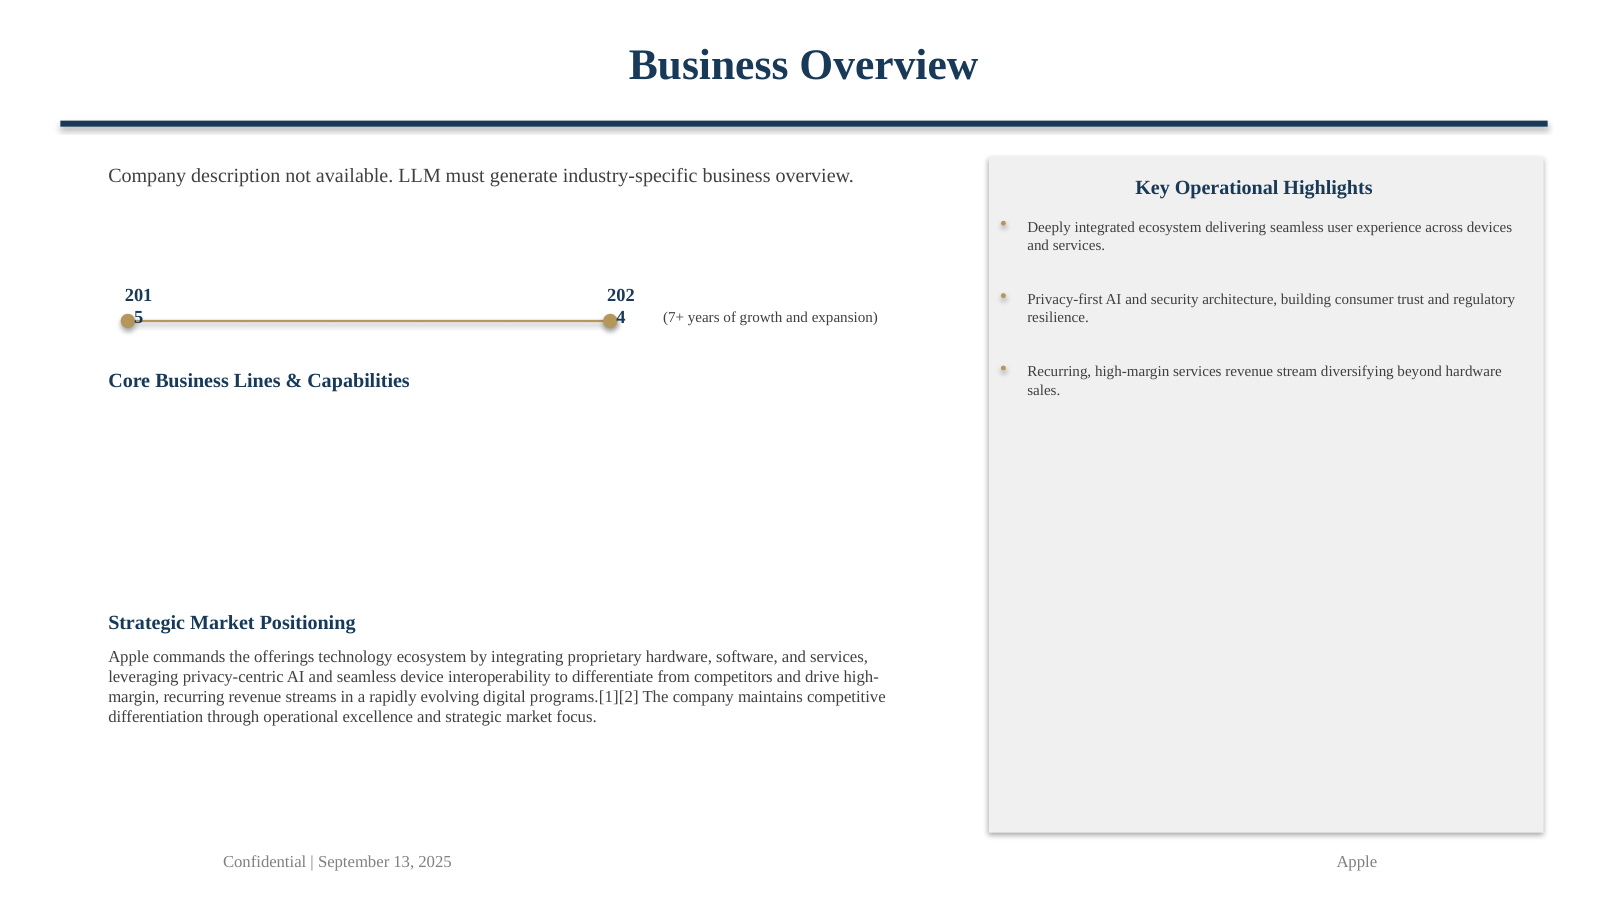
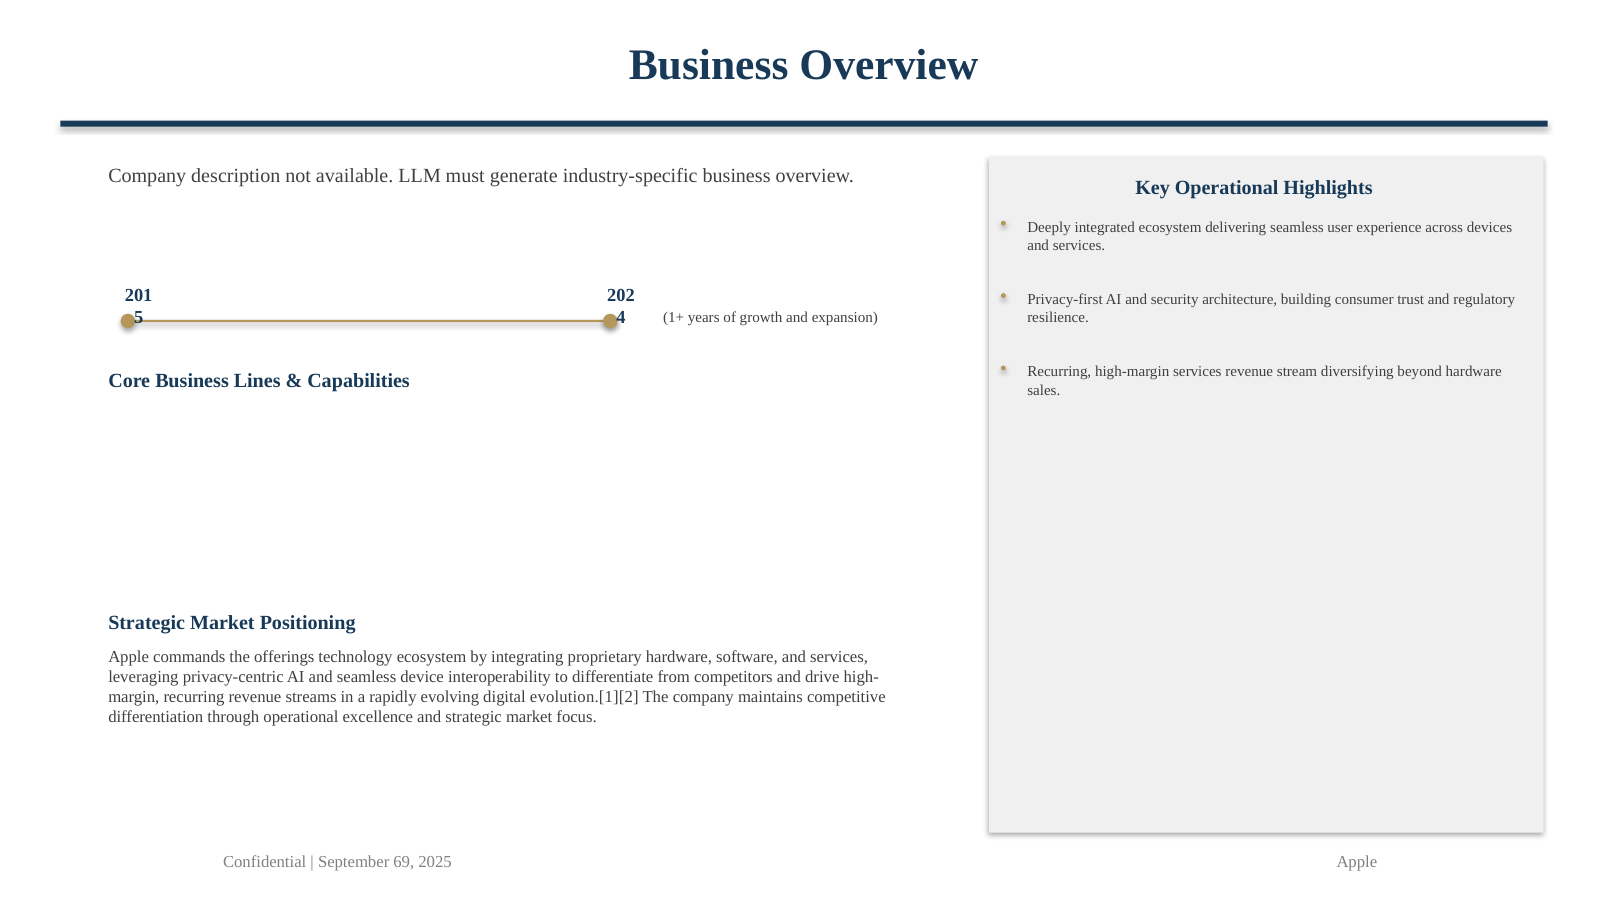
7+: 7+ -> 1+
programs.[1][2: programs.[1][2 -> evolution.[1][2
13: 13 -> 69
